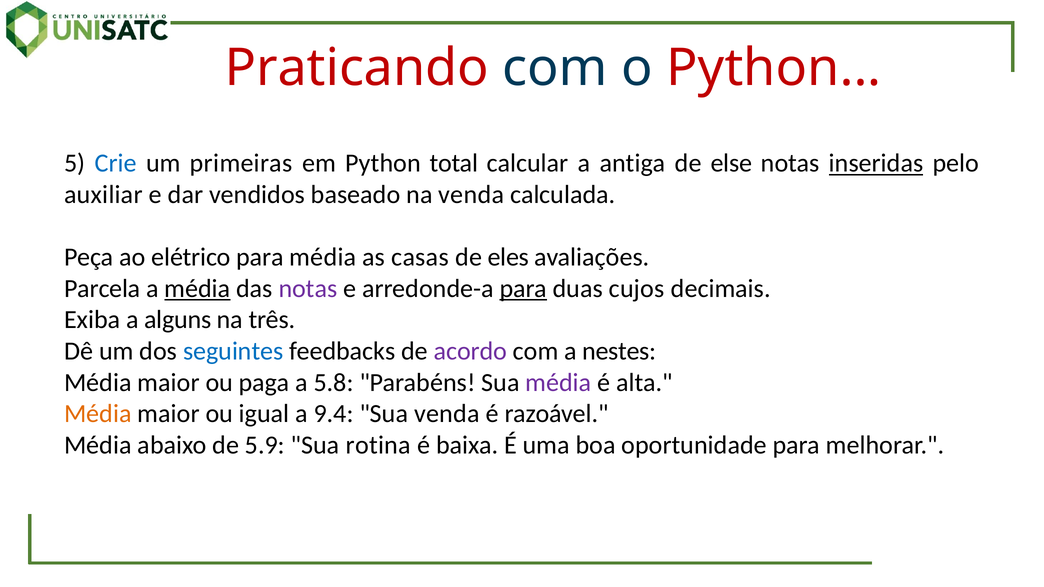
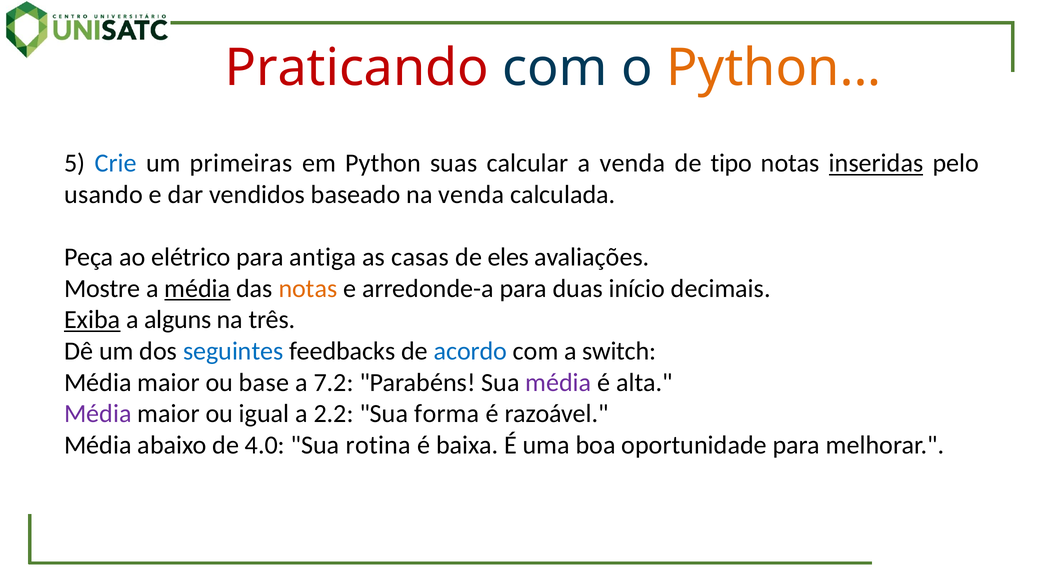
Python at (774, 68) colour: red -> orange
total: total -> suas
a antiga: antiga -> venda
else: else -> tipo
auxiliar: auxiliar -> usando
para média: média -> antiga
Parcela: Parcela -> Mostre
notas at (308, 289) colour: purple -> orange
para at (523, 289) underline: present -> none
cujos: cujos -> início
Exiba underline: none -> present
acordo colour: purple -> blue
nestes: nestes -> switch
paga: paga -> base
5.8: 5.8 -> 7.2
Média at (98, 414) colour: orange -> purple
9.4: 9.4 -> 2.2
Sua venda: venda -> forma
5.9: 5.9 -> 4.0
